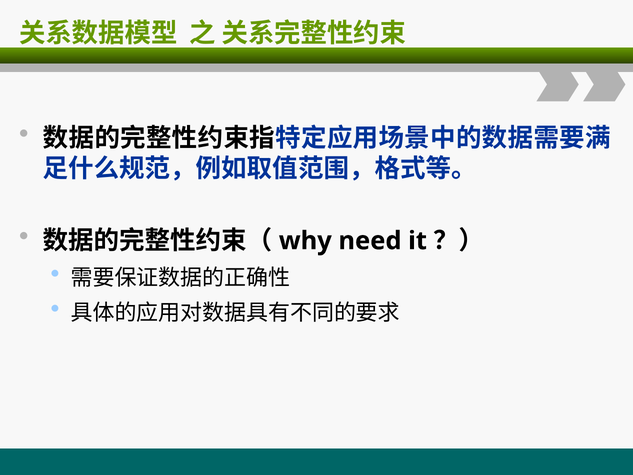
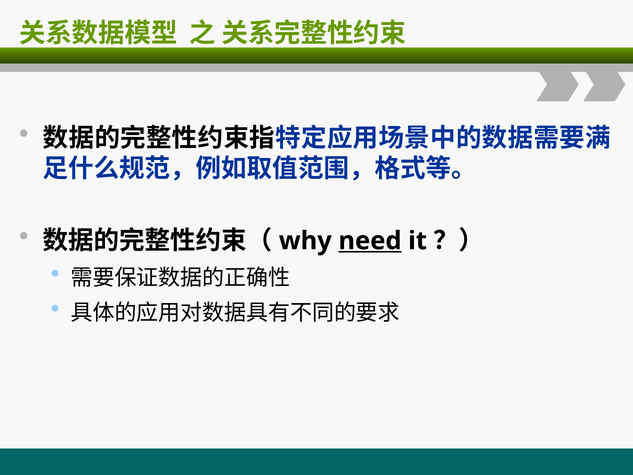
need underline: none -> present
